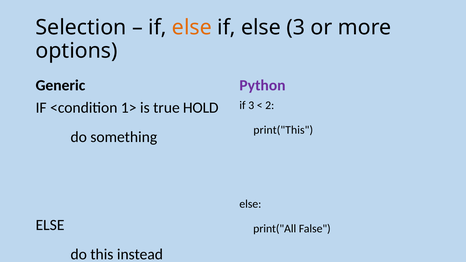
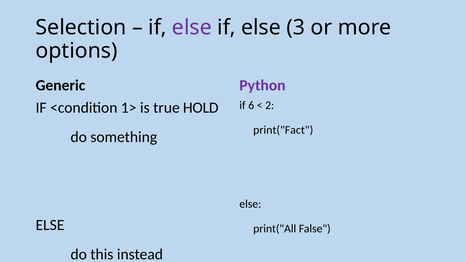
else at (192, 28) colour: orange -> purple
if 3: 3 -> 6
print("This: print("This -> print("Fact
